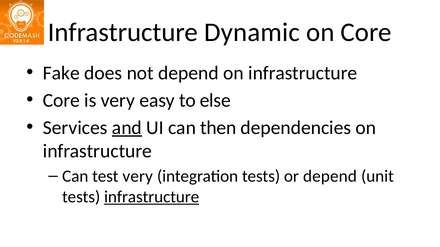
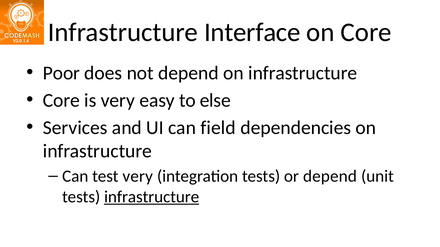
Dynamic: Dynamic -> Interface
Fake: Fake -> Poor
and underline: present -> none
then: then -> field
